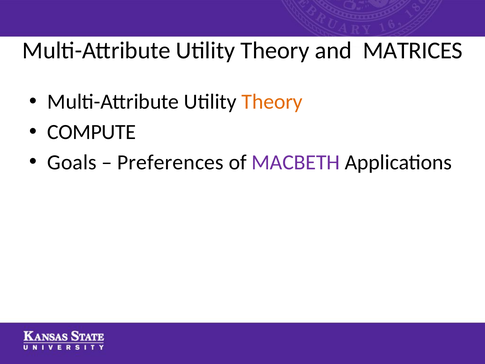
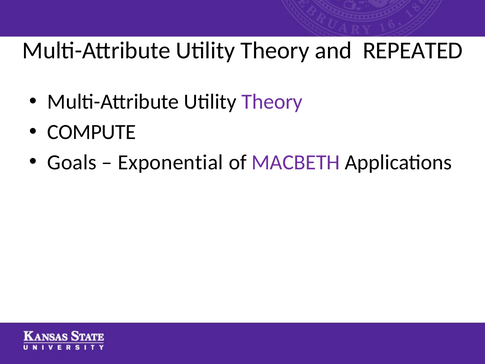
MATRICES: MATRICES -> REPEATED
Theory at (272, 102) colour: orange -> purple
Preferences: Preferences -> Exponential
